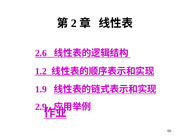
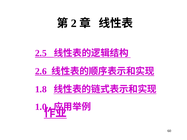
2.6: 2.6 -> 2.5
1.2: 1.2 -> 2.6
1.9: 1.9 -> 1.8
2.9: 2.9 -> 1.0
